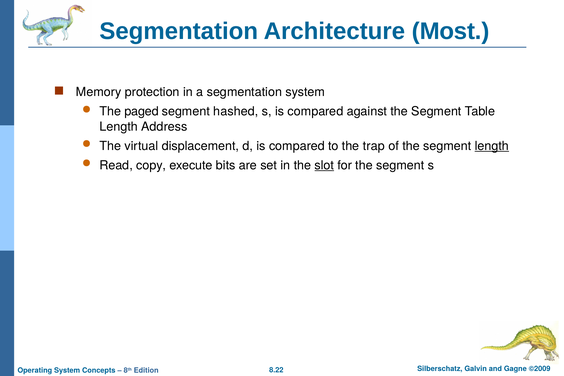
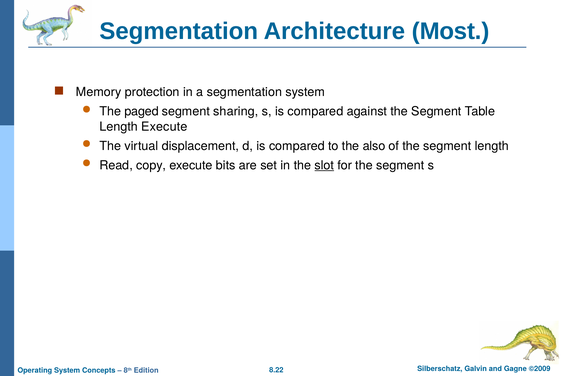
hashed: hashed -> sharing
Length Address: Address -> Execute
trap: trap -> also
length at (492, 146) underline: present -> none
